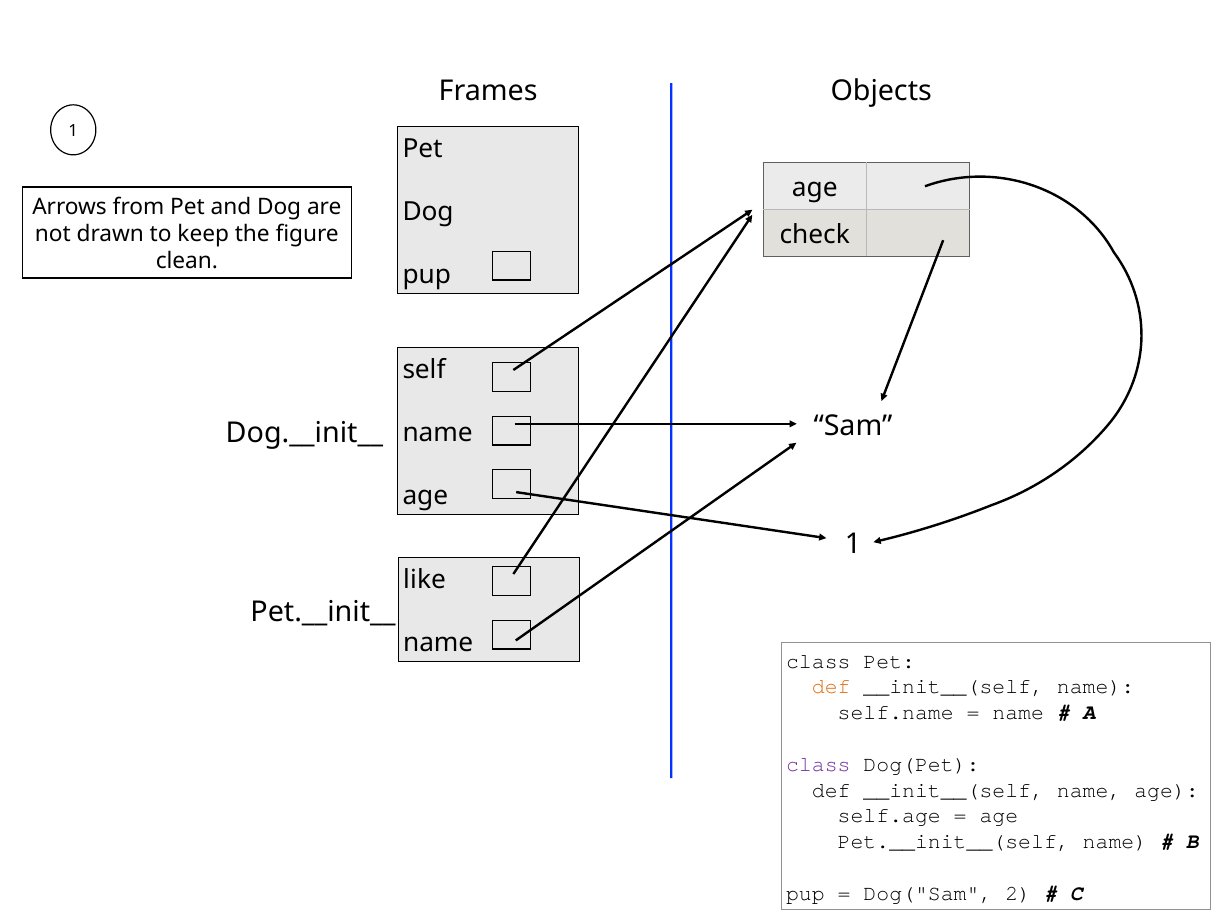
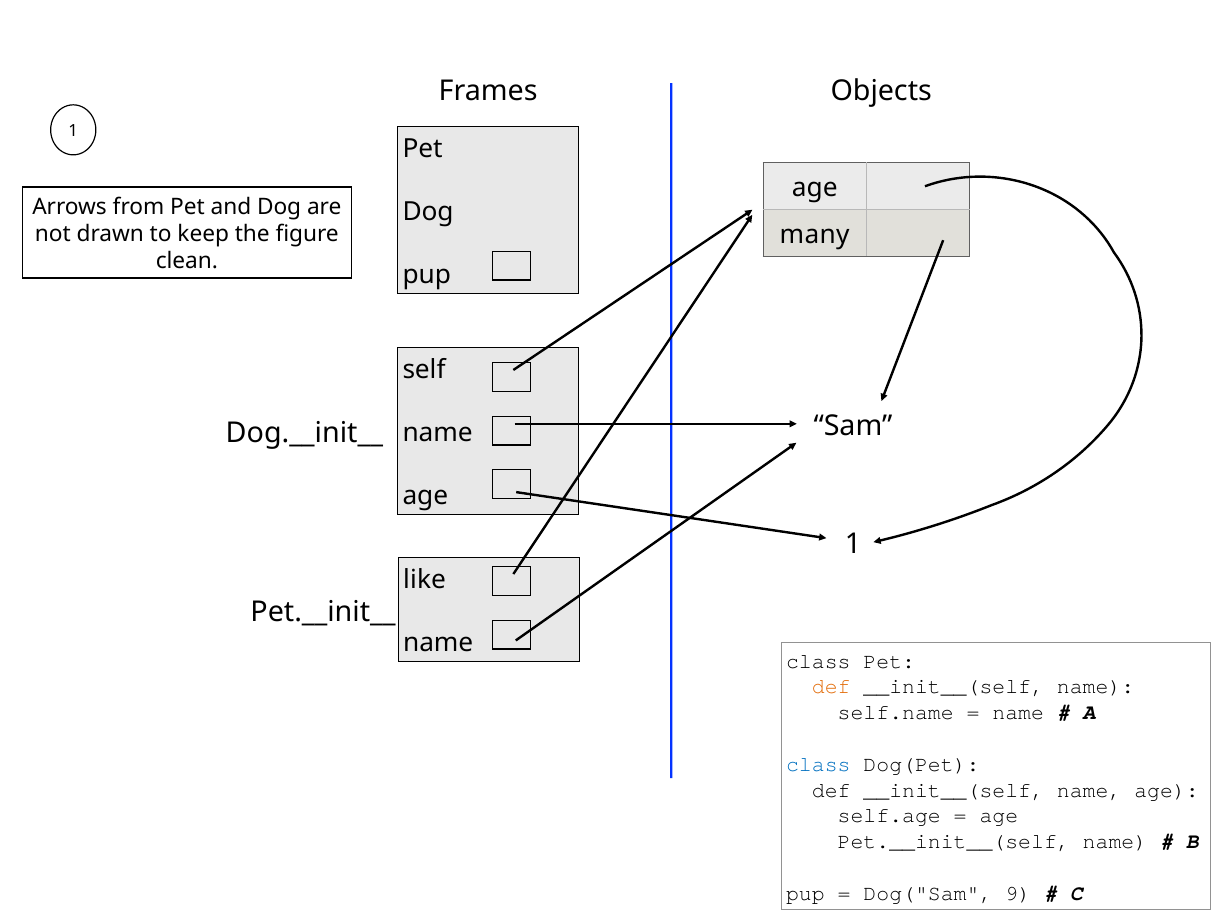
check: check -> many
class at (818, 764) colour: purple -> blue
2: 2 -> 9
